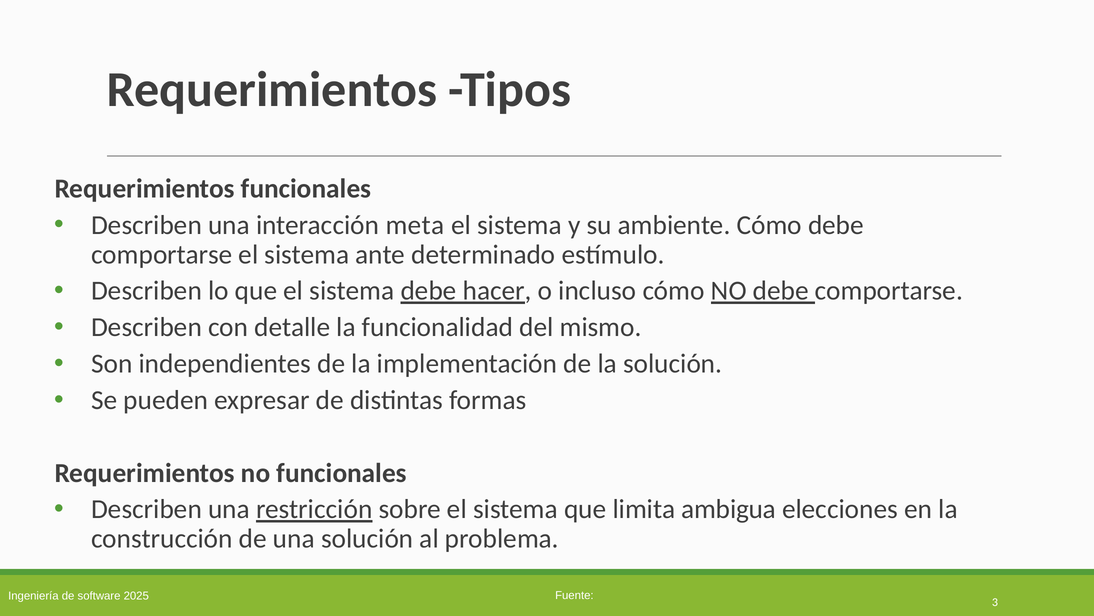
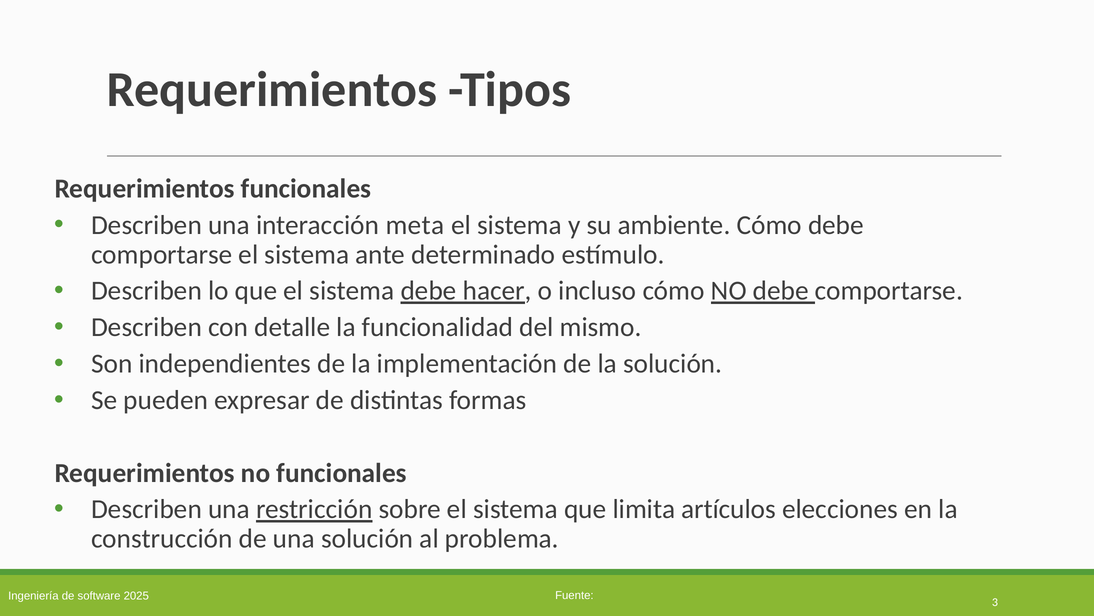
ambigua: ambigua -> artículos
